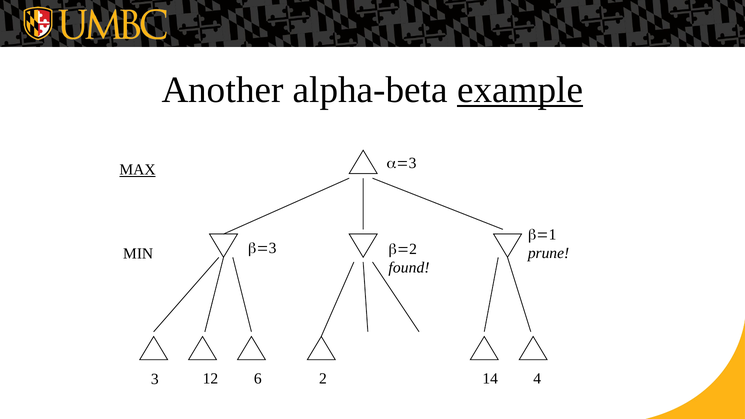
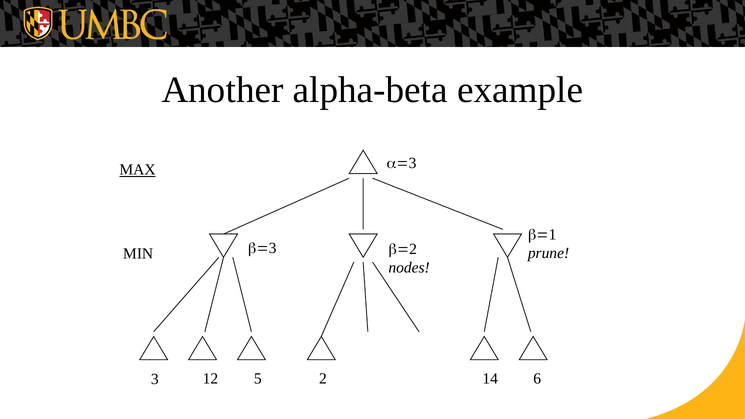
example underline: present -> none
found: found -> nodes
6: 6 -> 5
4: 4 -> 6
